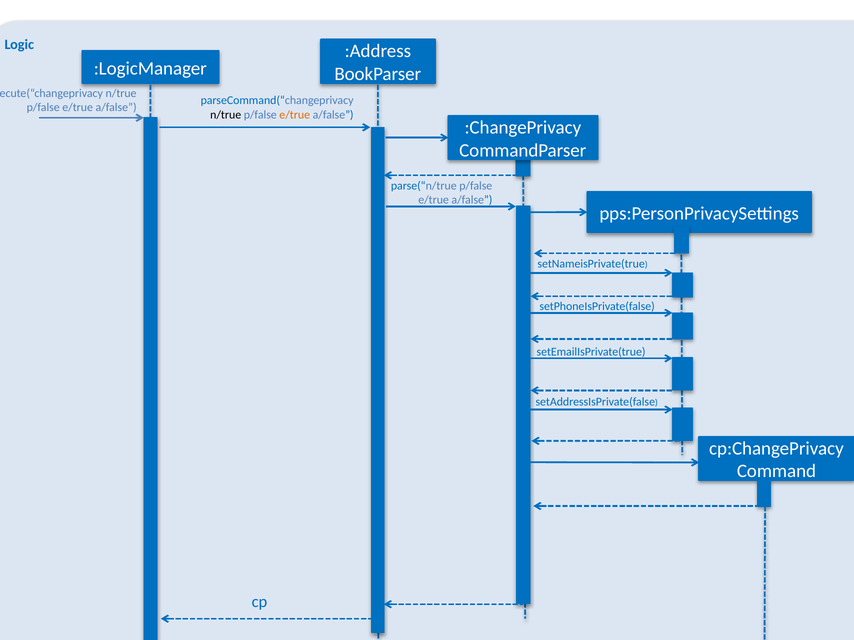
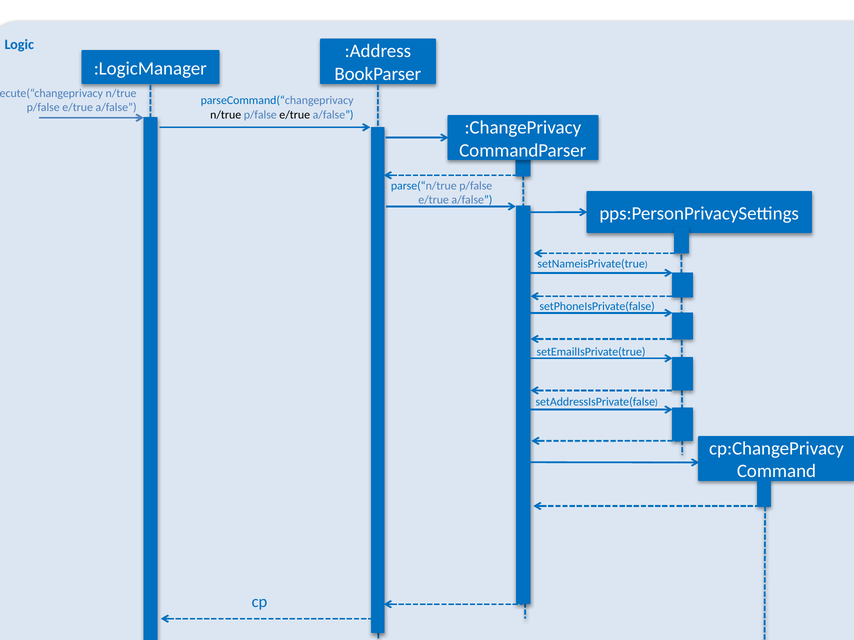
e/true at (295, 115) colour: orange -> black
